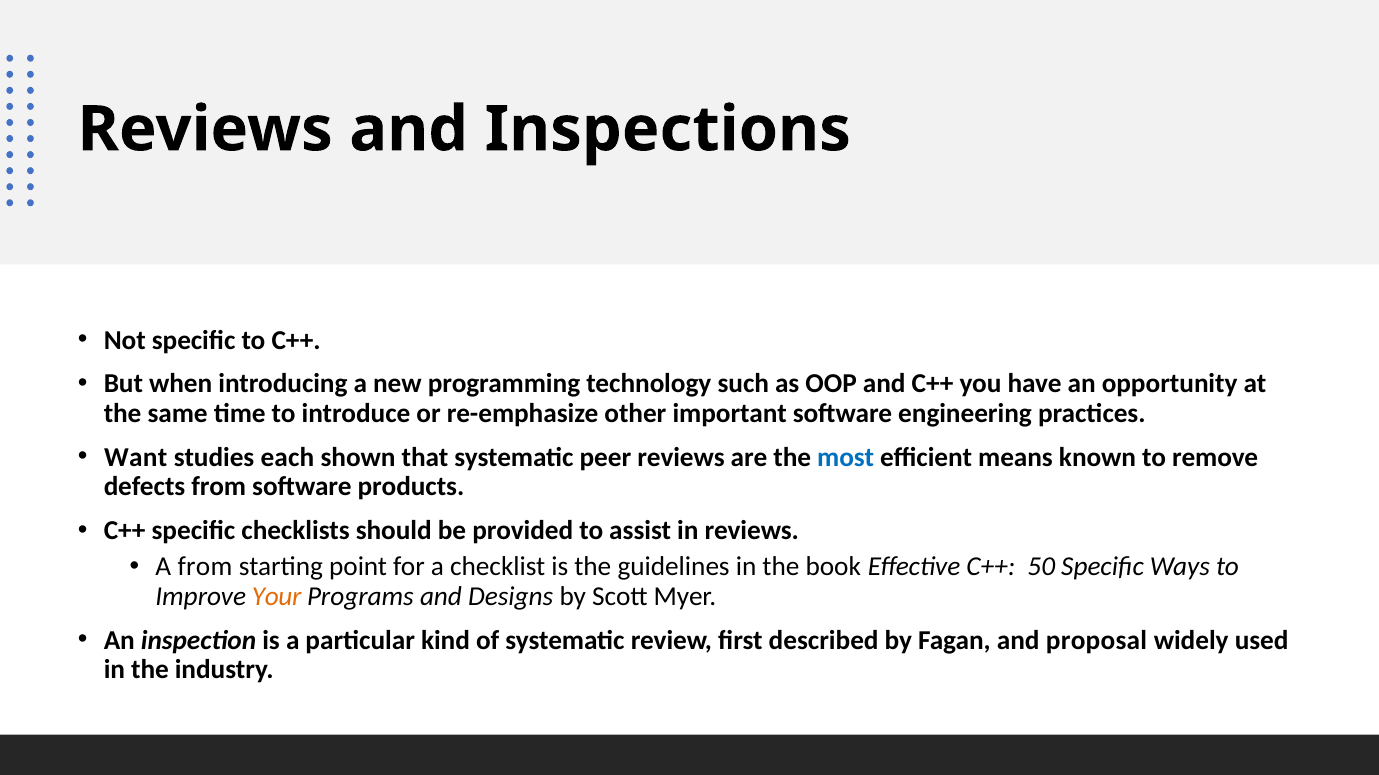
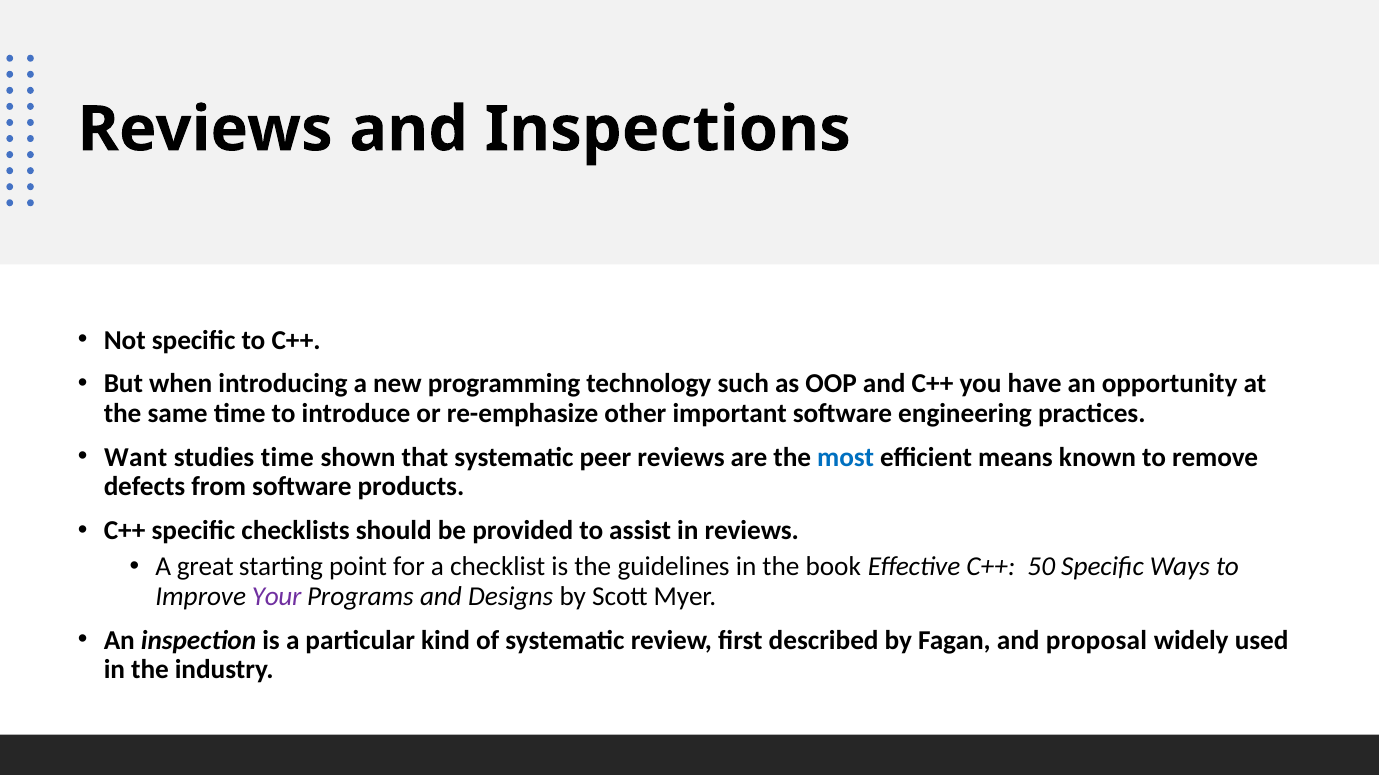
studies each: each -> time
A from: from -> great
Your colour: orange -> purple
